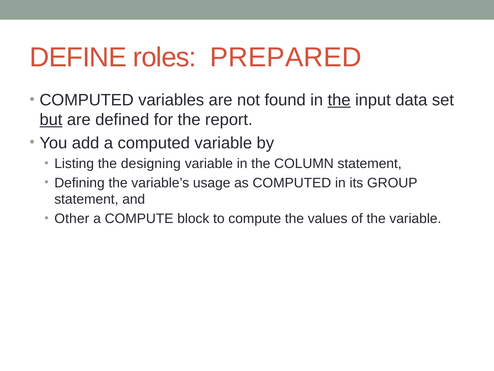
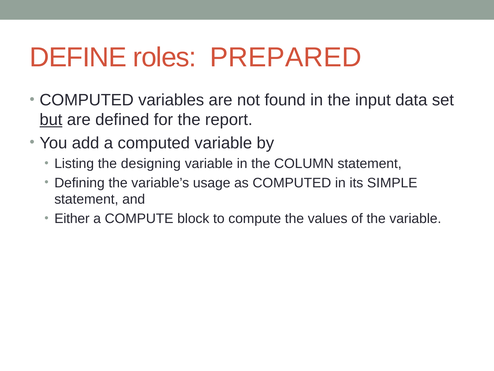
the at (339, 100) underline: present -> none
GROUP: GROUP -> SIMPLE
Other: Other -> Either
